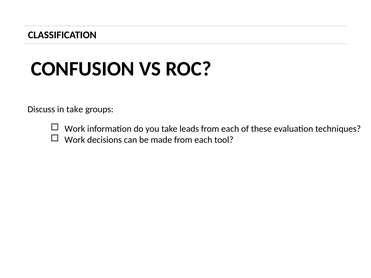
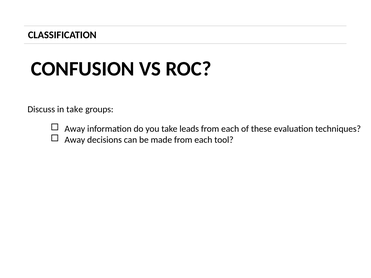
Work at (75, 129): Work -> Away
Work at (75, 140): Work -> Away
